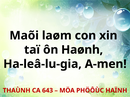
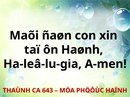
laøm: laøm -> ñaøn
